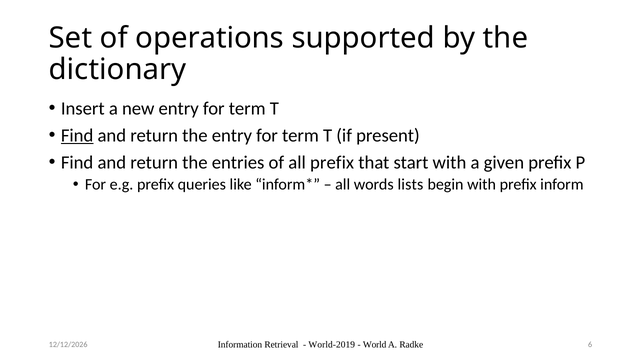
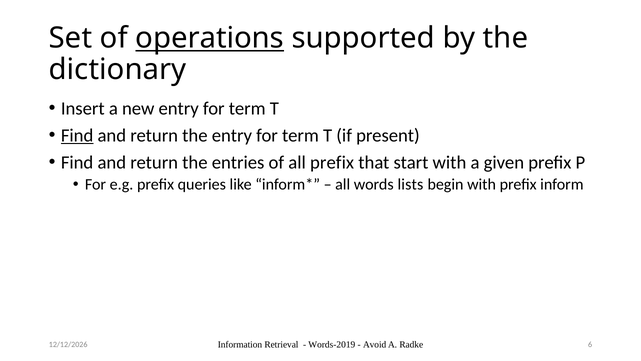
operations underline: none -> present
World-2019: World-2019 -> Words-2019
World: World -> Avoid
